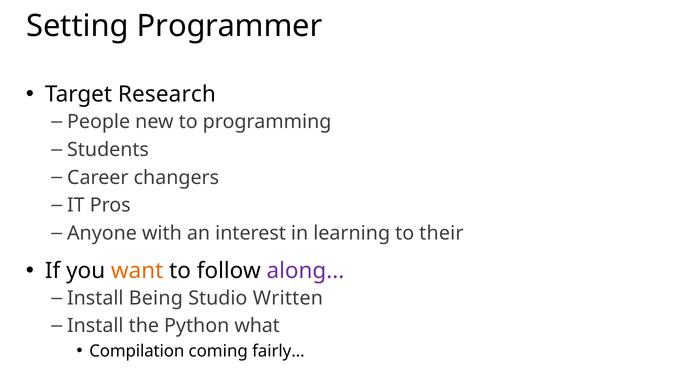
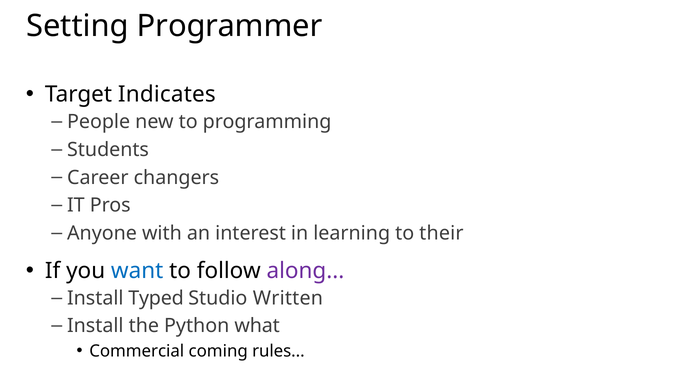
Research: Research -> Indicates
want colour: orange -> blue
Being: Being -> Typed
Compilation: Compilation -> Commercial
fairly: fairly -> rules
